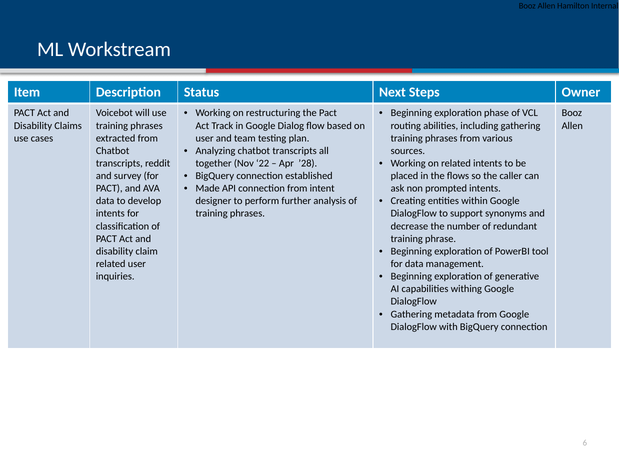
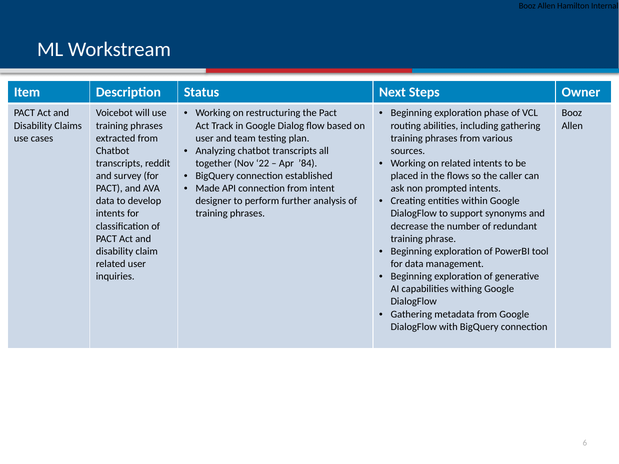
’28: ’28 -> ’84
